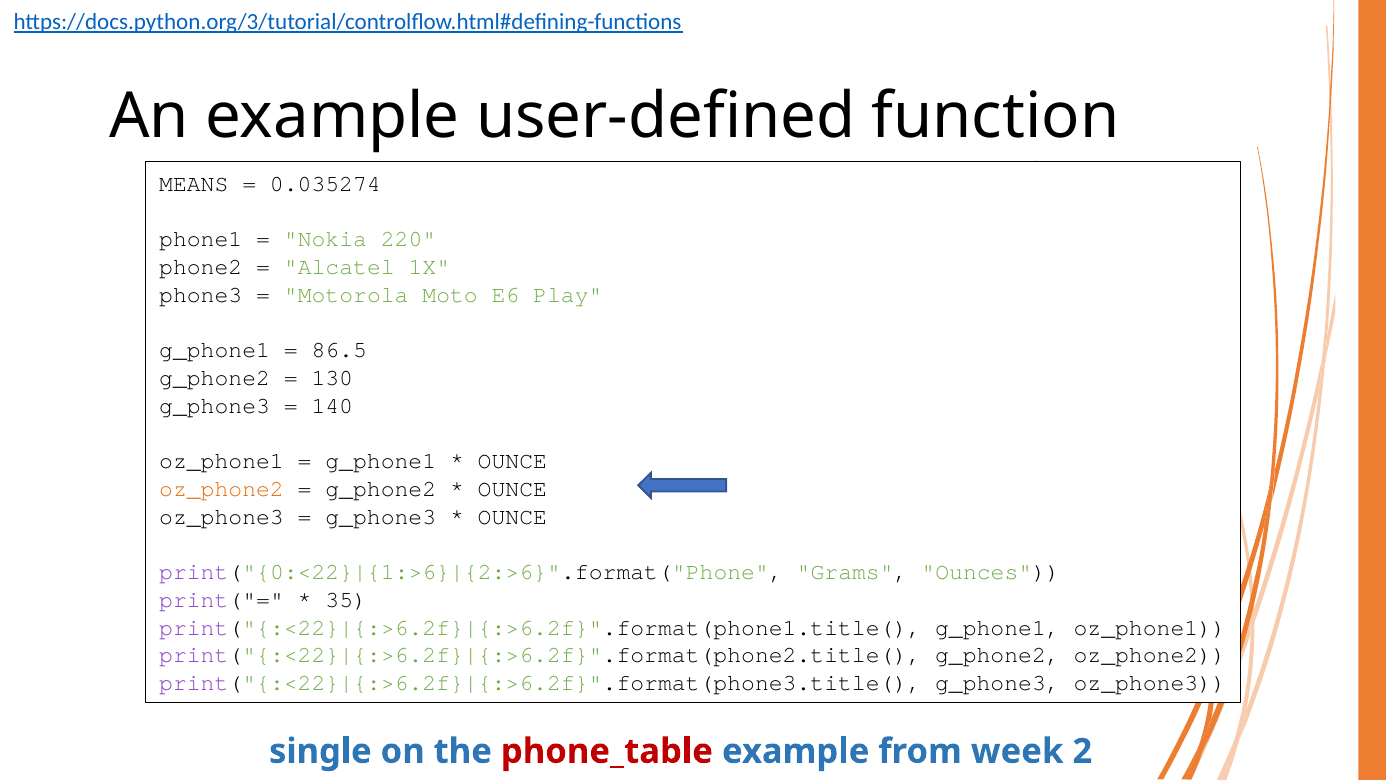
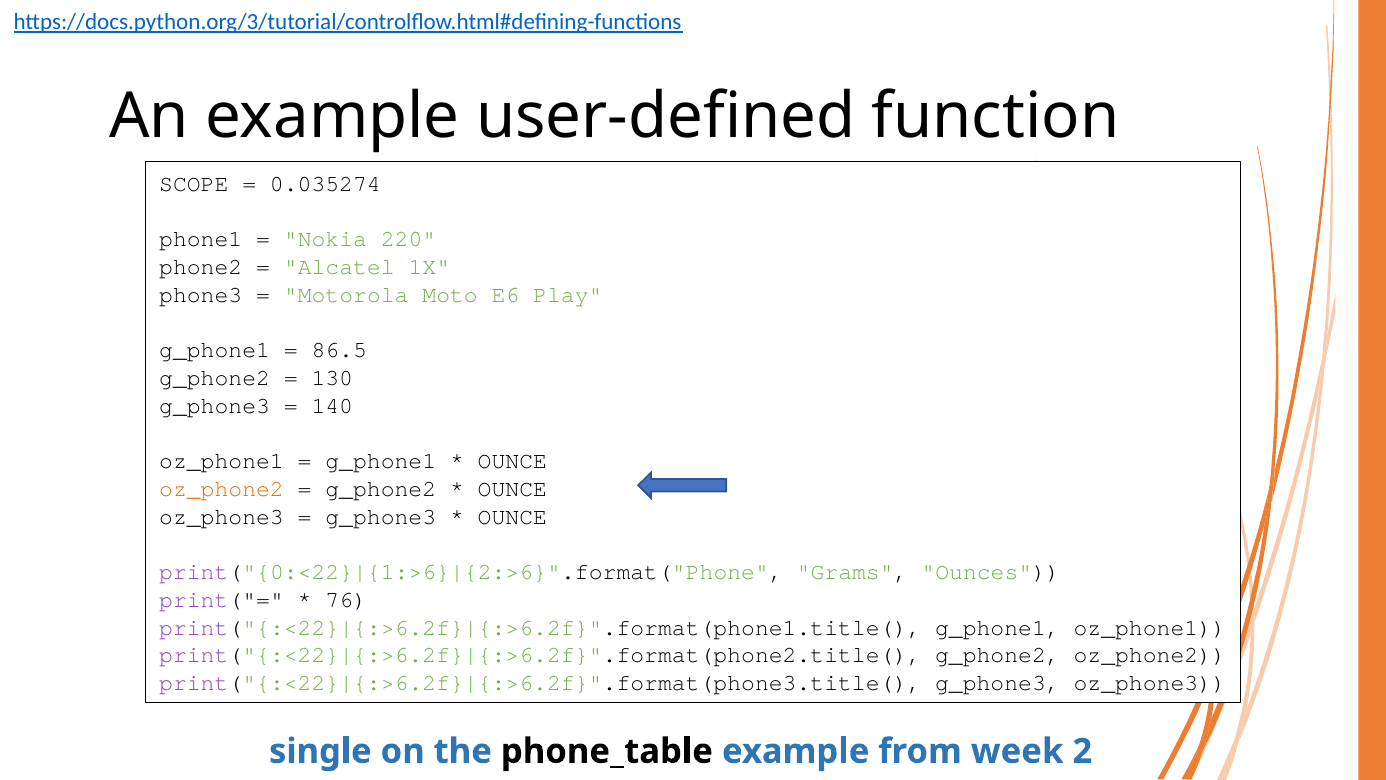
MEANS: MEANS -> SCOPE
35: 35 -> 76
phone_table colour: red -> black
